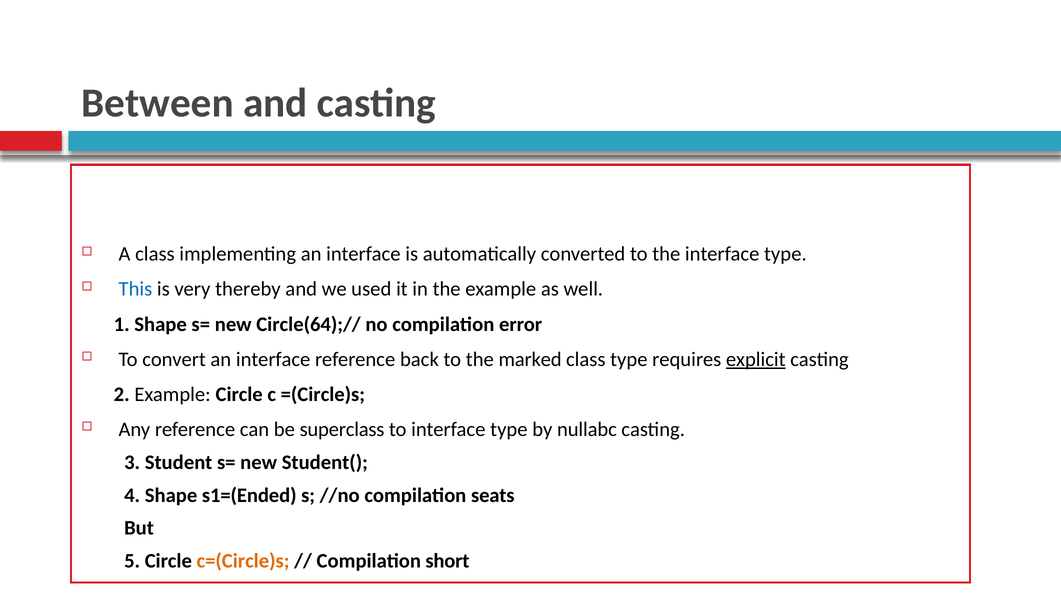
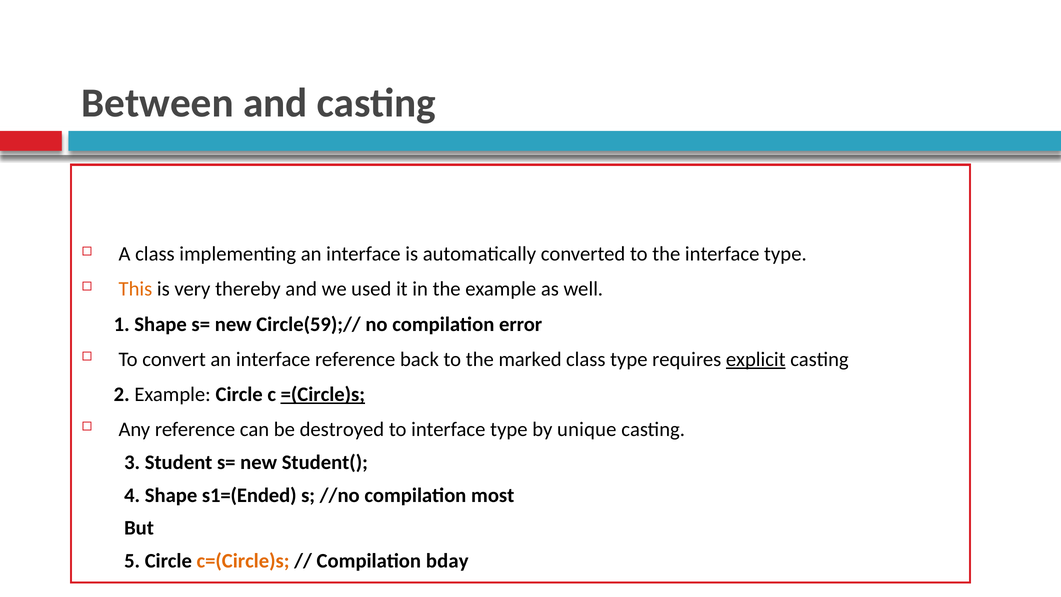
This colour: blue -> orange
Circle(64);//: Circle(64);// -> Circle(59);//
=(Circle)s underline: none -> present
superclass: superclass -> destroyed
nullabc: nullabc -> unique
seats: seats -> most
short: short -> bday
